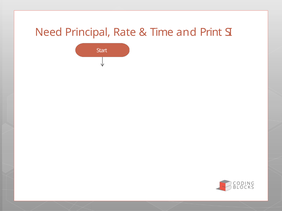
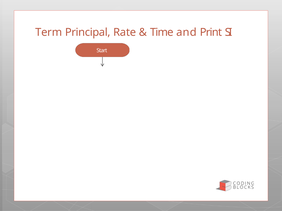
Need: Need -> Term
